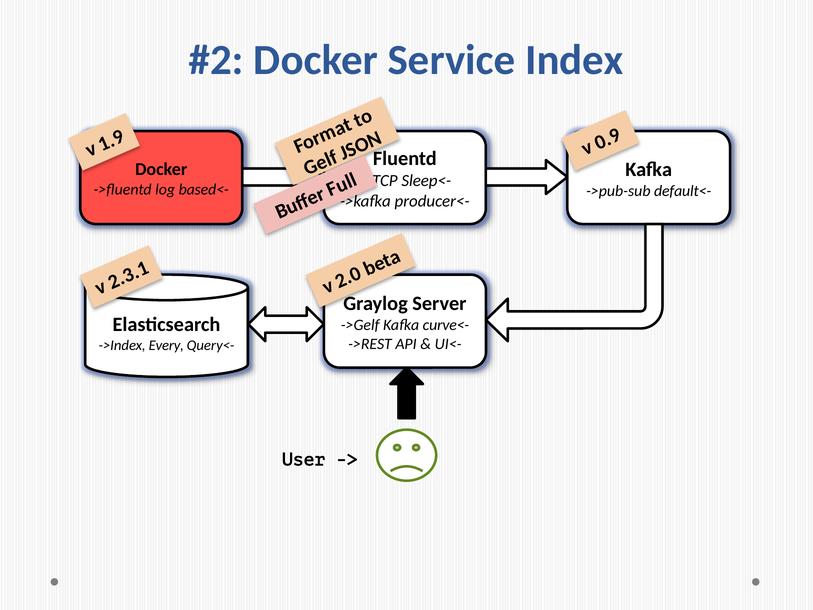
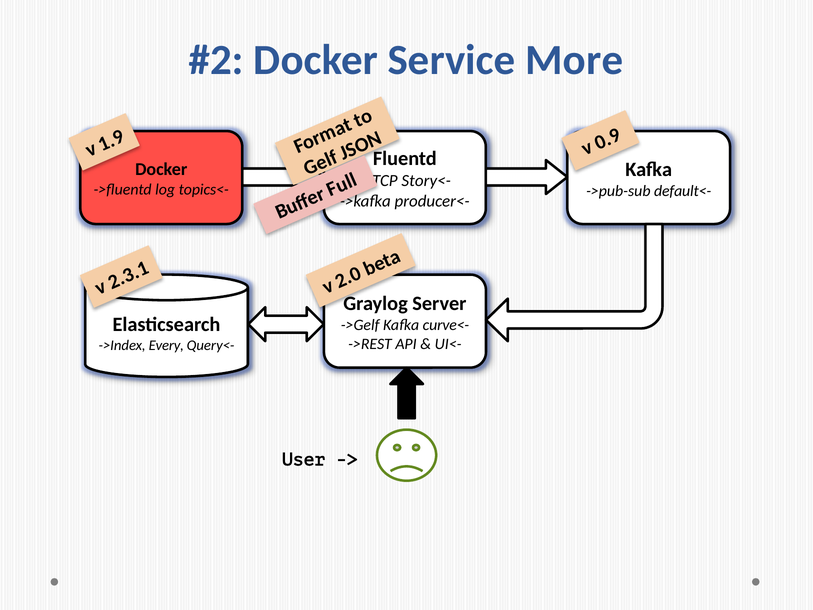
Index: Index -> More
Sleep<-: Sleep<- -> Story<-
based<-: based<- -> topics<-
